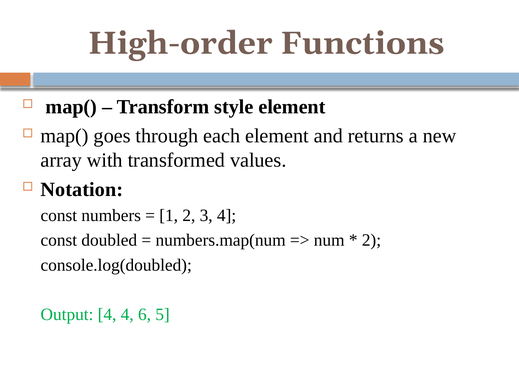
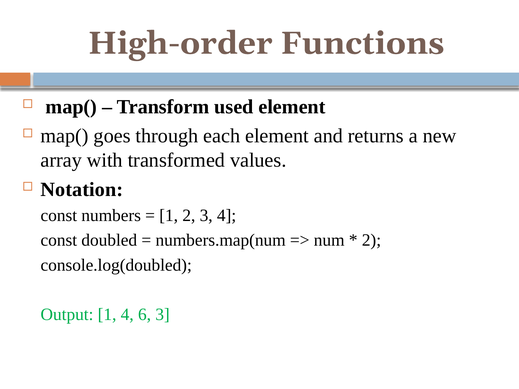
style: style -> used
Output 4: 4 -> 1
6 5: 5 -> 3
